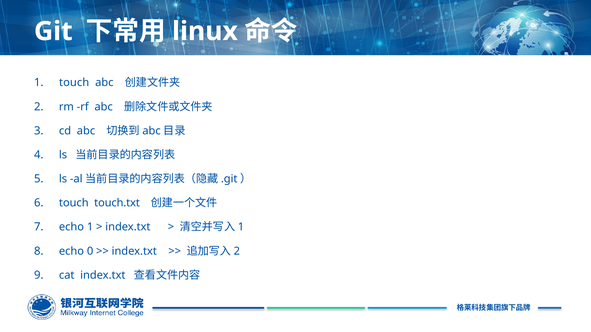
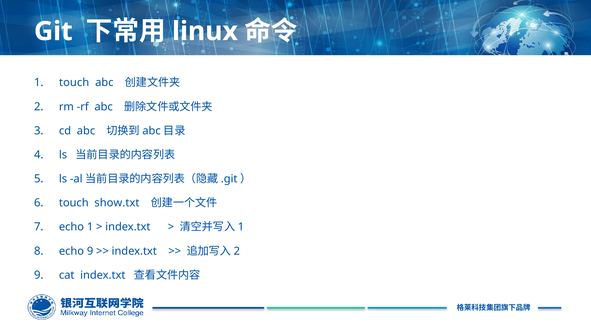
touch.txt: touch.txt -> show.txt
echo 0: 0 -> 9
